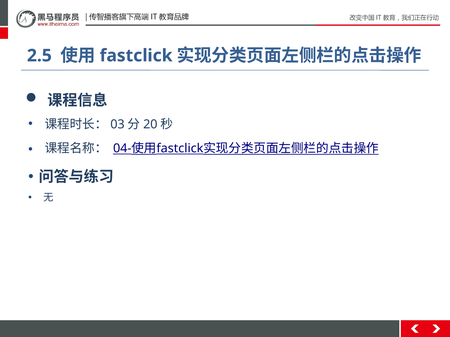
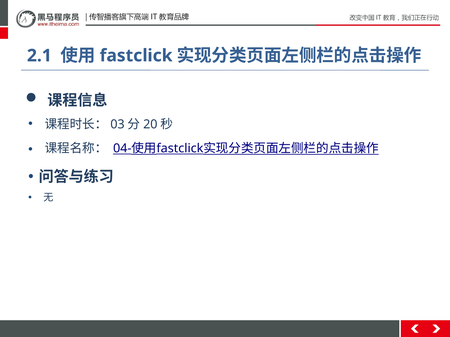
2.5: 2.5 -> 2.1
